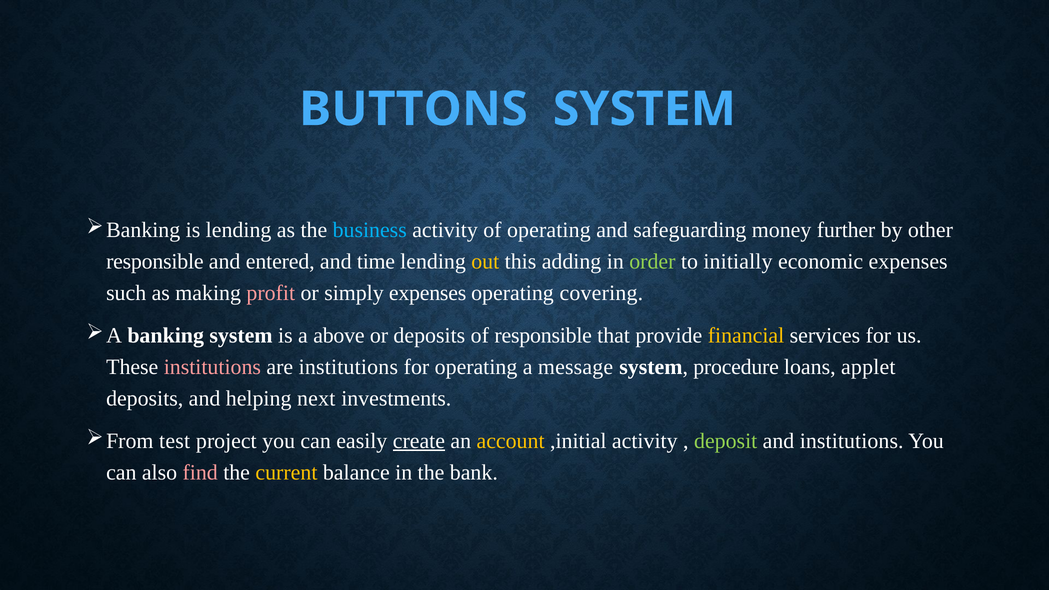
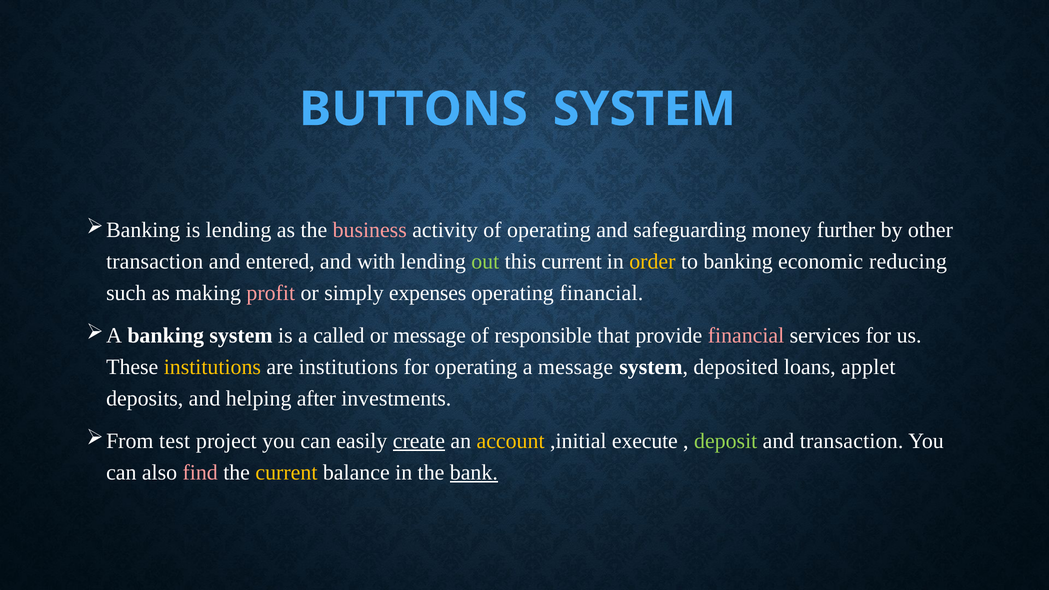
business colour: light blue -> pink
responsible at (155, 262): responsible -> transaction
time: time -> with
out colour: yellow -> light green
this adding: adding -> current
order colour: light green -> yellow
to initially: initially -> banking
economic expenses: expenses -> reducing
operating covering: covering -> financial
above: above -> called
or deposits: deposits -> message
financial at (746, 336) colour: yellow -> pink
institutions at (212, 367) colour: pink -> yellow
procedure: procedure -> deposited
next: next -> after
,initial activity: activity -> execute
and institutions: institutions -> transaction
bank underline: none -> present
